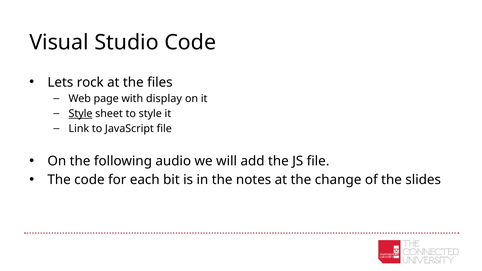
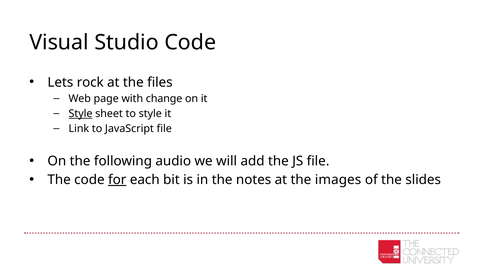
display: display -> change
for underline: none -> present
change: change -> images
